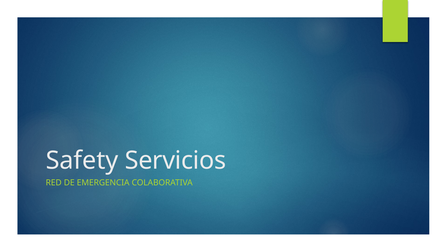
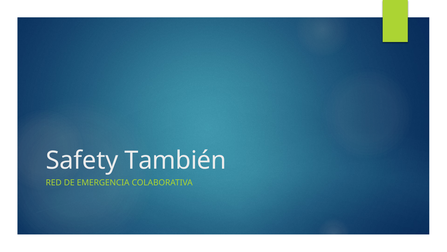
Servicios: Servicios -> También
